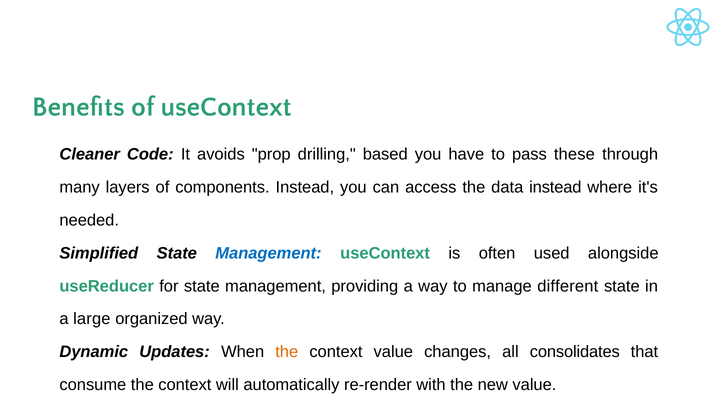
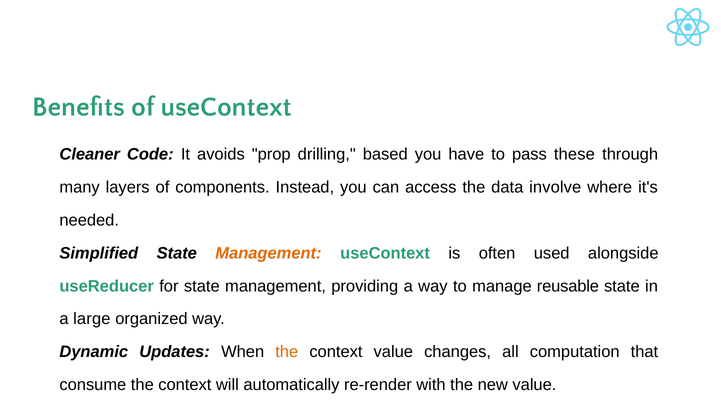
data instead: instead -> involve
Management at (268, 253) colour: blue -> orange
different: different -> reusable
consolidates: consolidates -> computation
